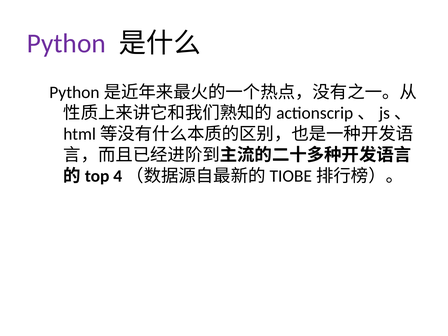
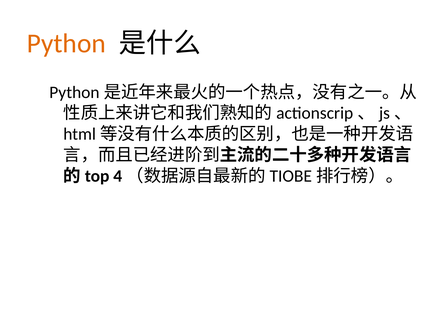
Python colour: purple -> orange
